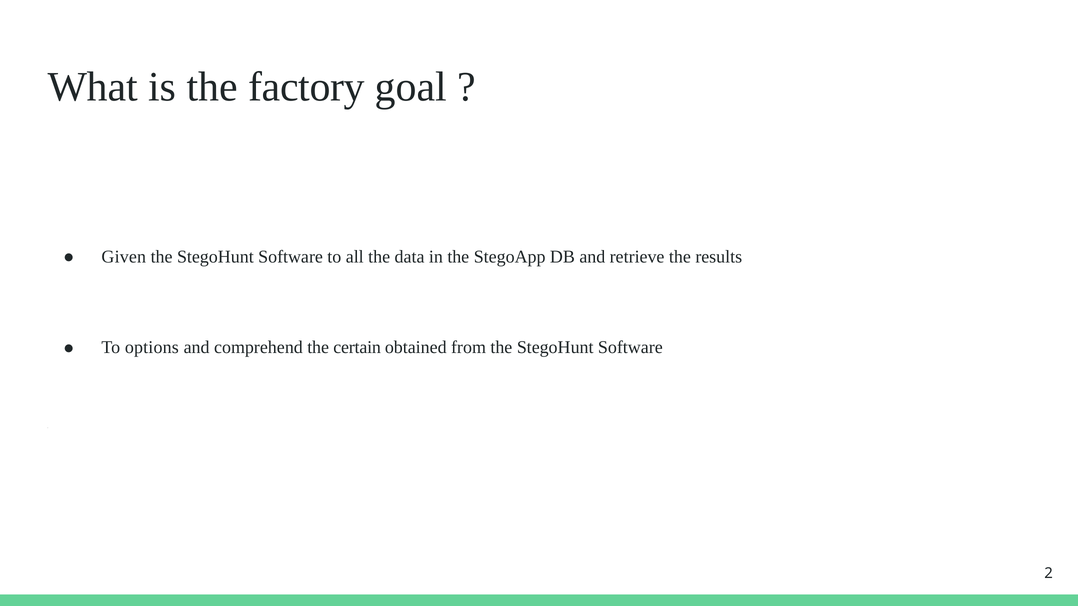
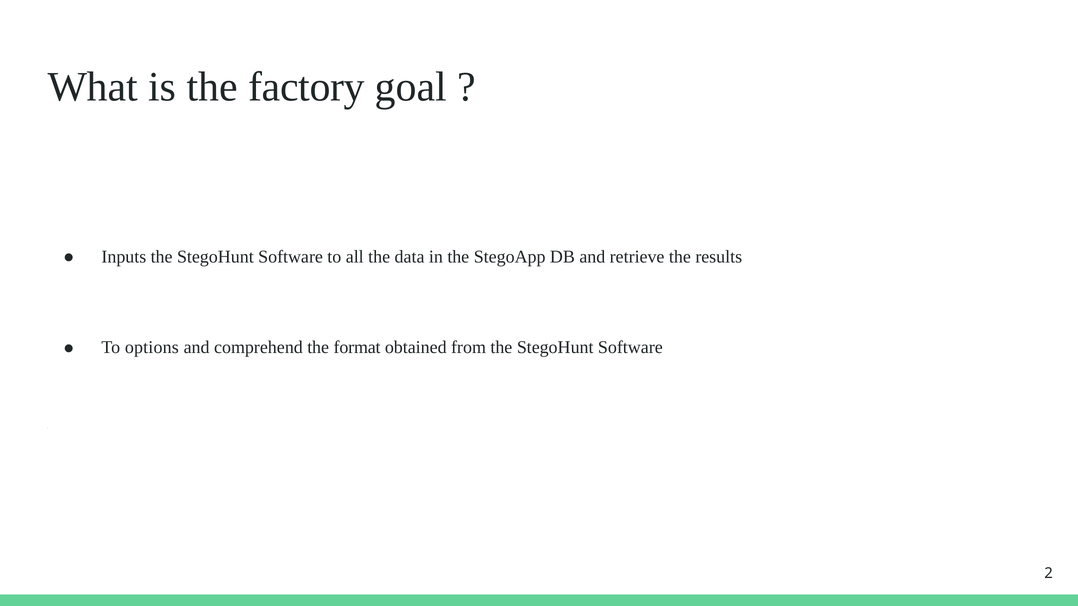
Given: Given -> Inputs
certain: certain -> format
